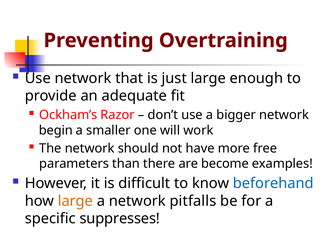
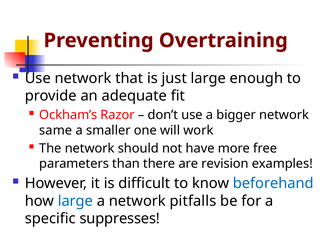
begin: begin -> same
become: become -> revision
large at (75, 201) colour: orange -> blue
